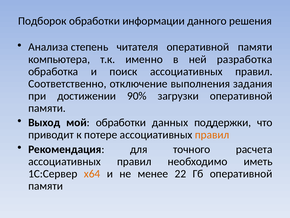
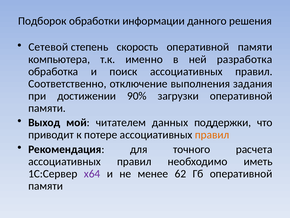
Анализа: Анализа -> Сетевой
читателя: читателя -> скорость
мой обработки: обработки -> читателем
х64 colour: orange -> purple
22: 22 -> 62
